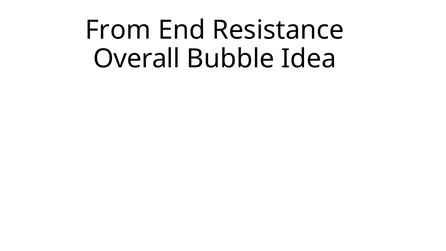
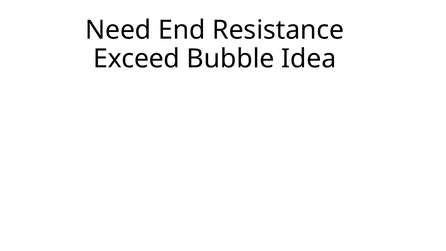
From: From -> Need
Overall: Overall -> Exceed
